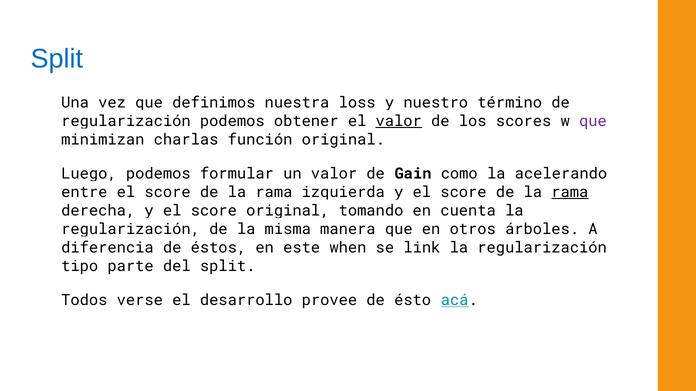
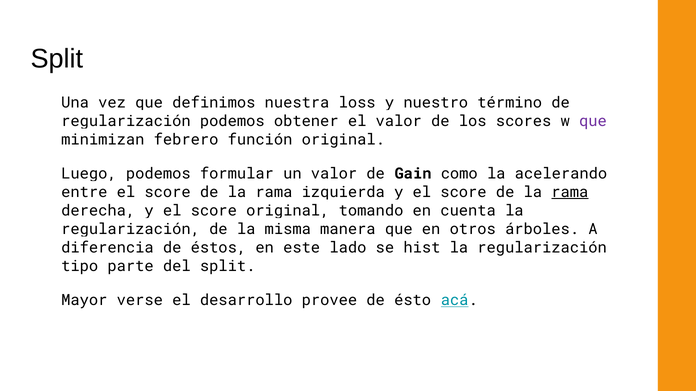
Split at (57, 59) colour: blue -> black
valor at (399, 121) underline: present -> none
charlas: charlas -> febrero
when: when -> lado
link: link -> hist
Todos: Todos -> Mayor
